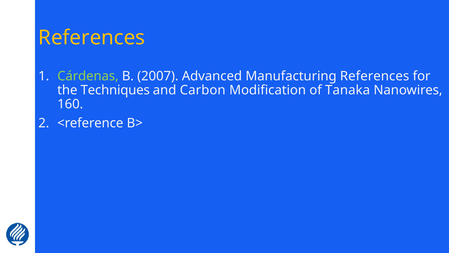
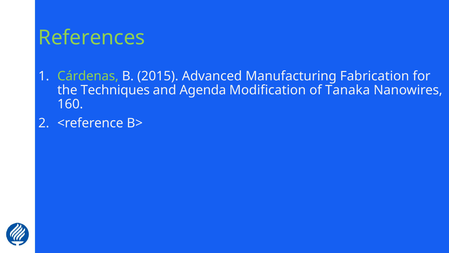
References at (92, 38) colour: yellow -> light green
2007: 2007 -> 2015
Manufacturing References: References -> Fabrication
Carbon: Carbon -> Agenda
